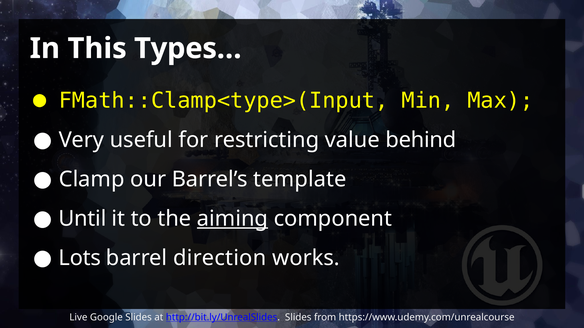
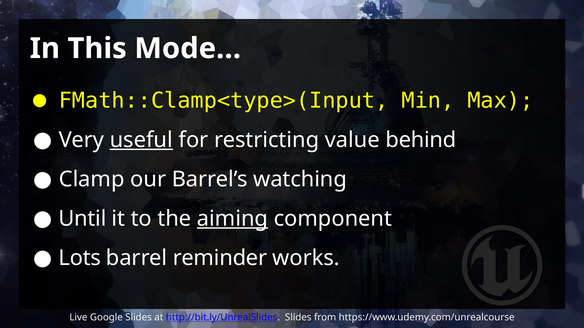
Types…: Types… -> Mode…
useful underline: none -> present
template: template -> watching
direction: direction -> reminder
